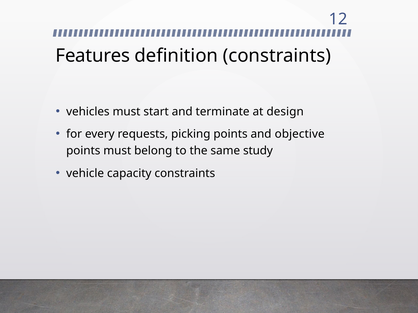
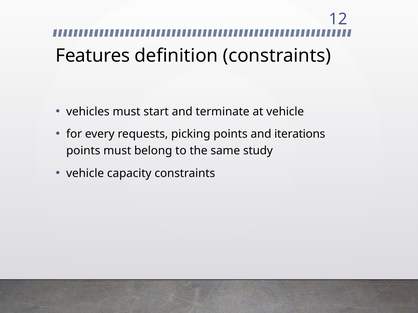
at design: design -> vehicle
objective: objective -> iterations
